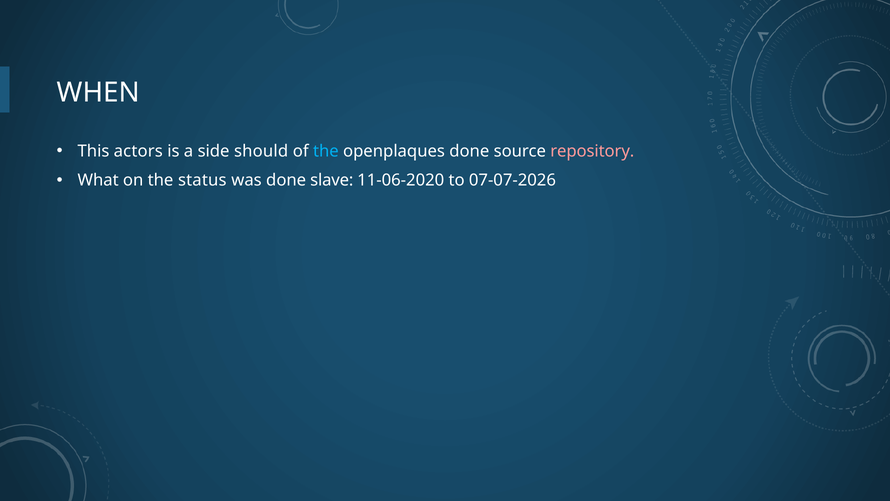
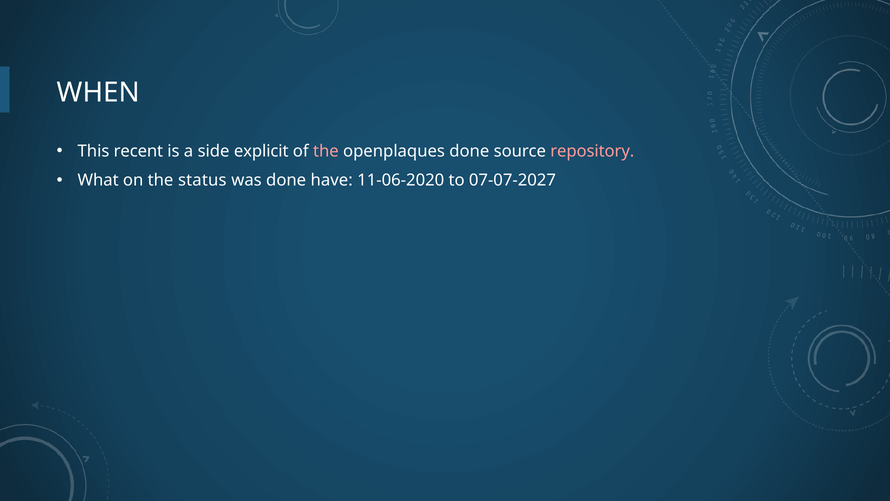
actors: actors -> recent
should: should -> explicit
the at (326, 151) colour: light blue -> pink
slave: slave -> have
07-07-2026: 07-07-2026 -> 07-07-2027
